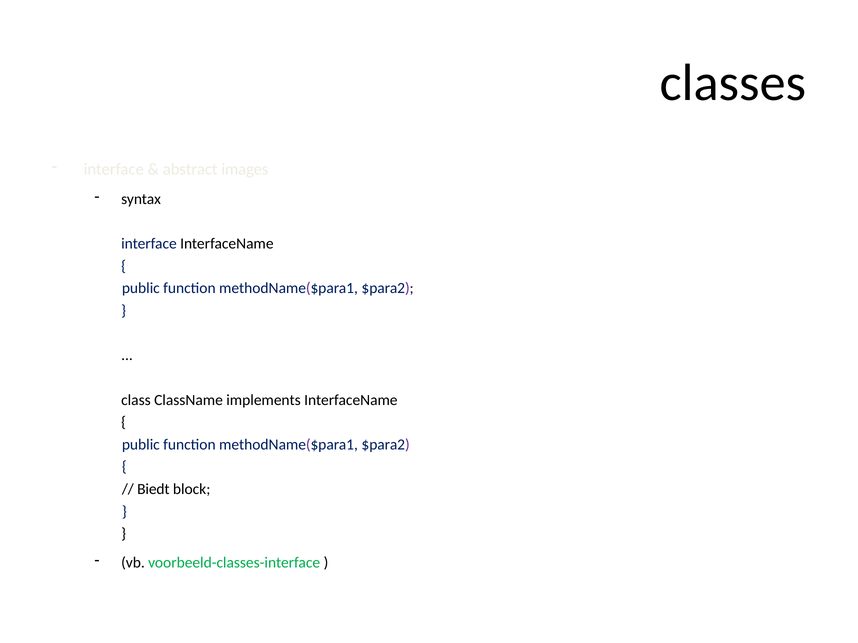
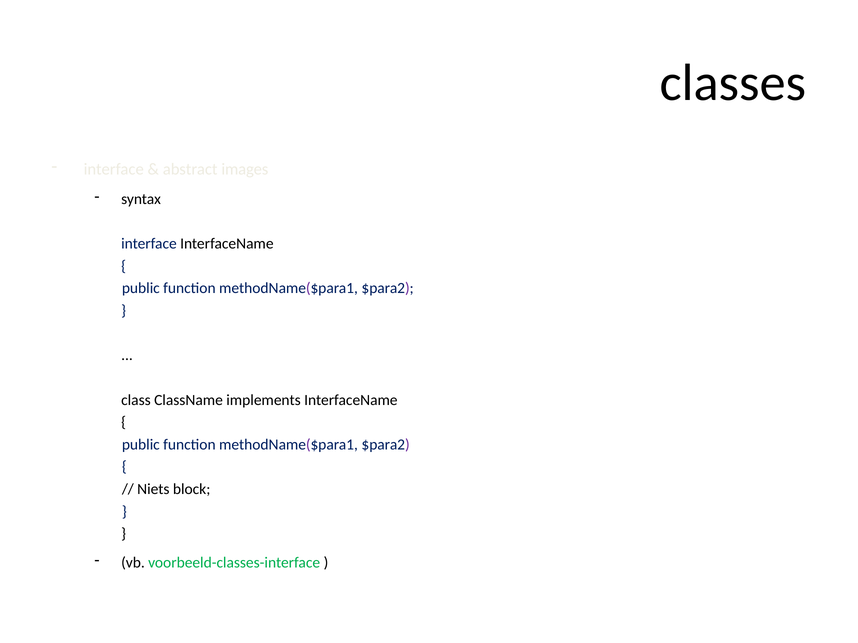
Biedt: Biedt -> Niets
